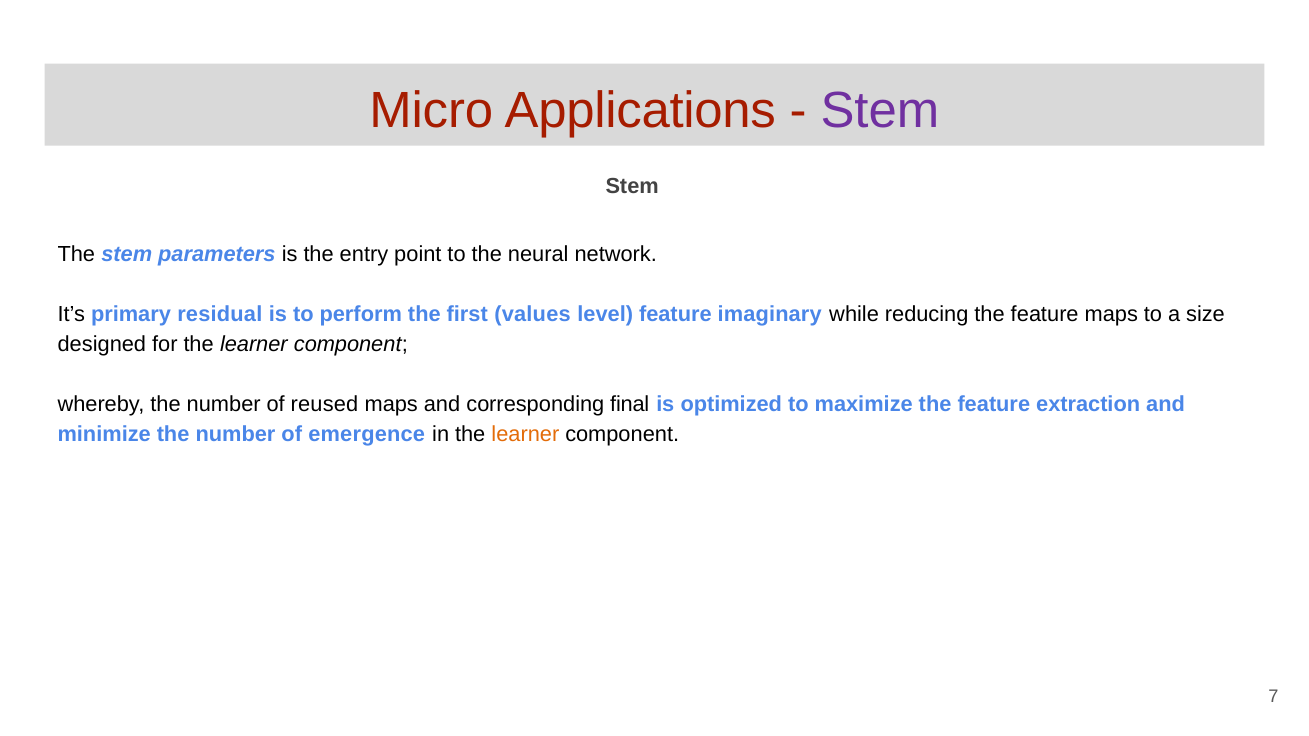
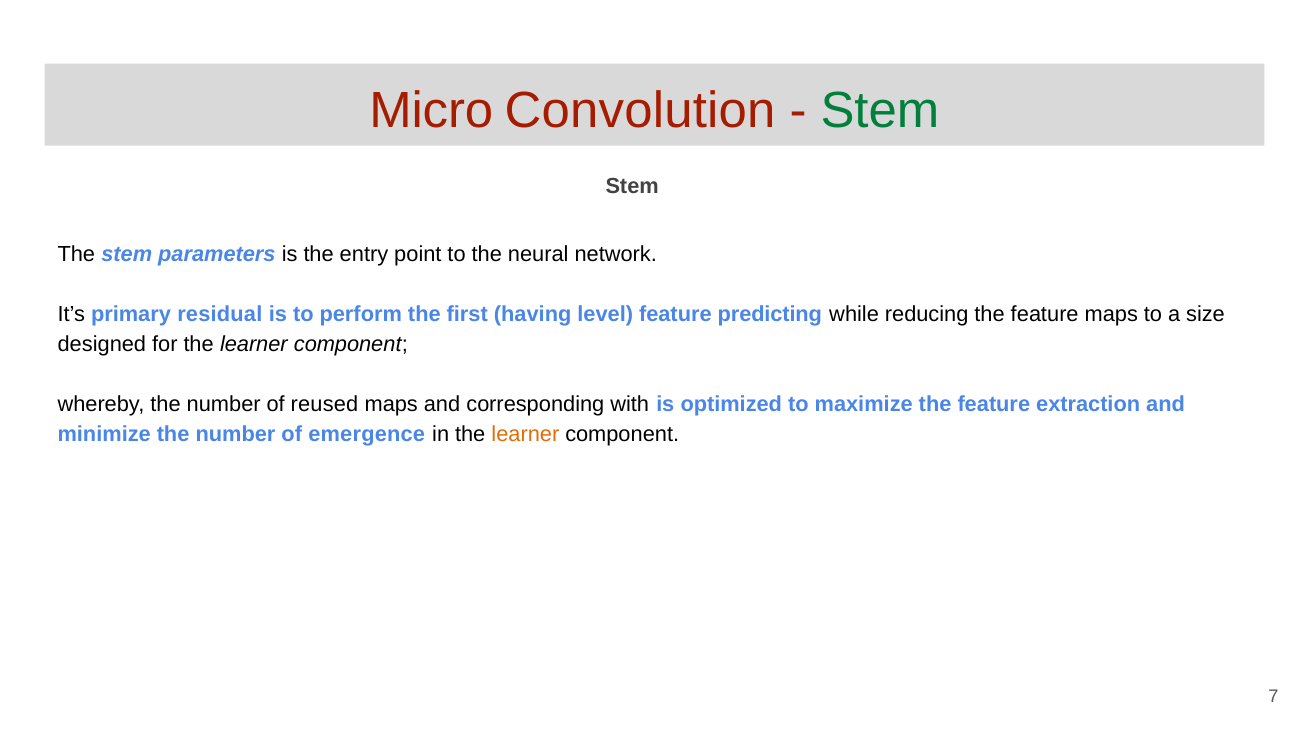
Applications: Applications -> Convolution
Stem at (880, 111) colour: purple -> green
values: values -> having
imaginary: imaginary -> predicting
final: final -> with
